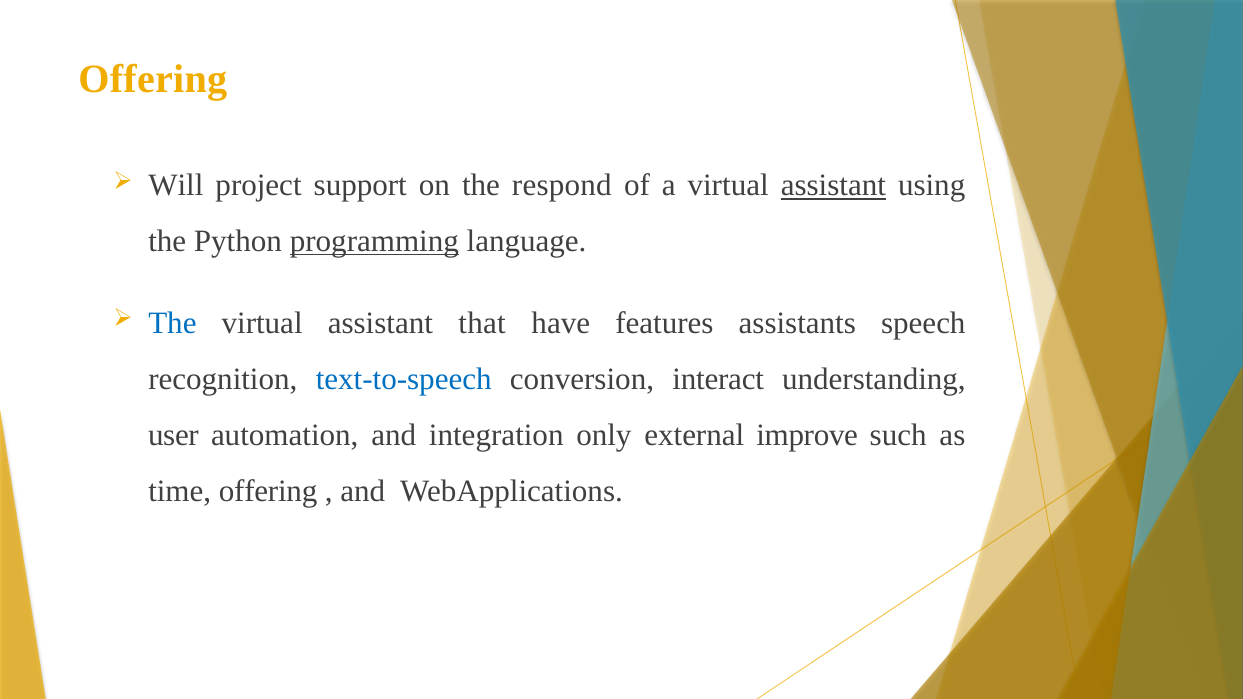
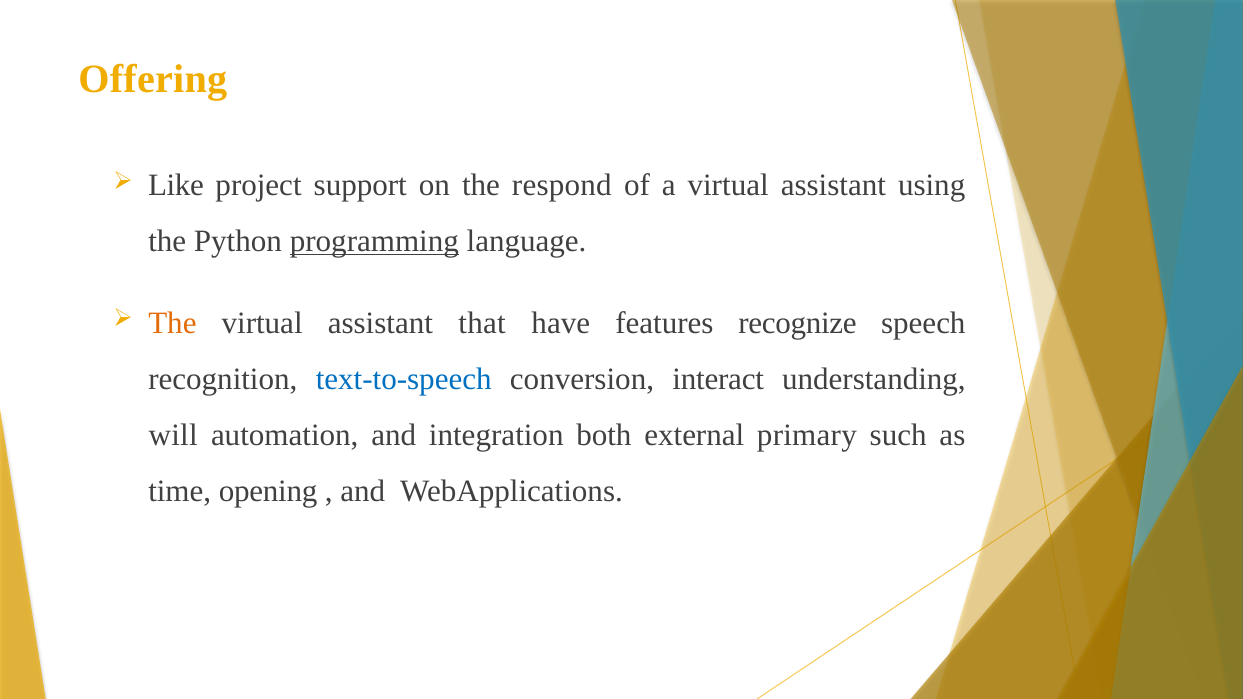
Will: Will -> Like
assistant at (833, 185) underline: present -> none
The at (172, 323) colour: blue -> orange
assistants: assistants -> recognize
user: user -> will
only: only -> both
improve: improve -> primary
time offering: offering -> opening
